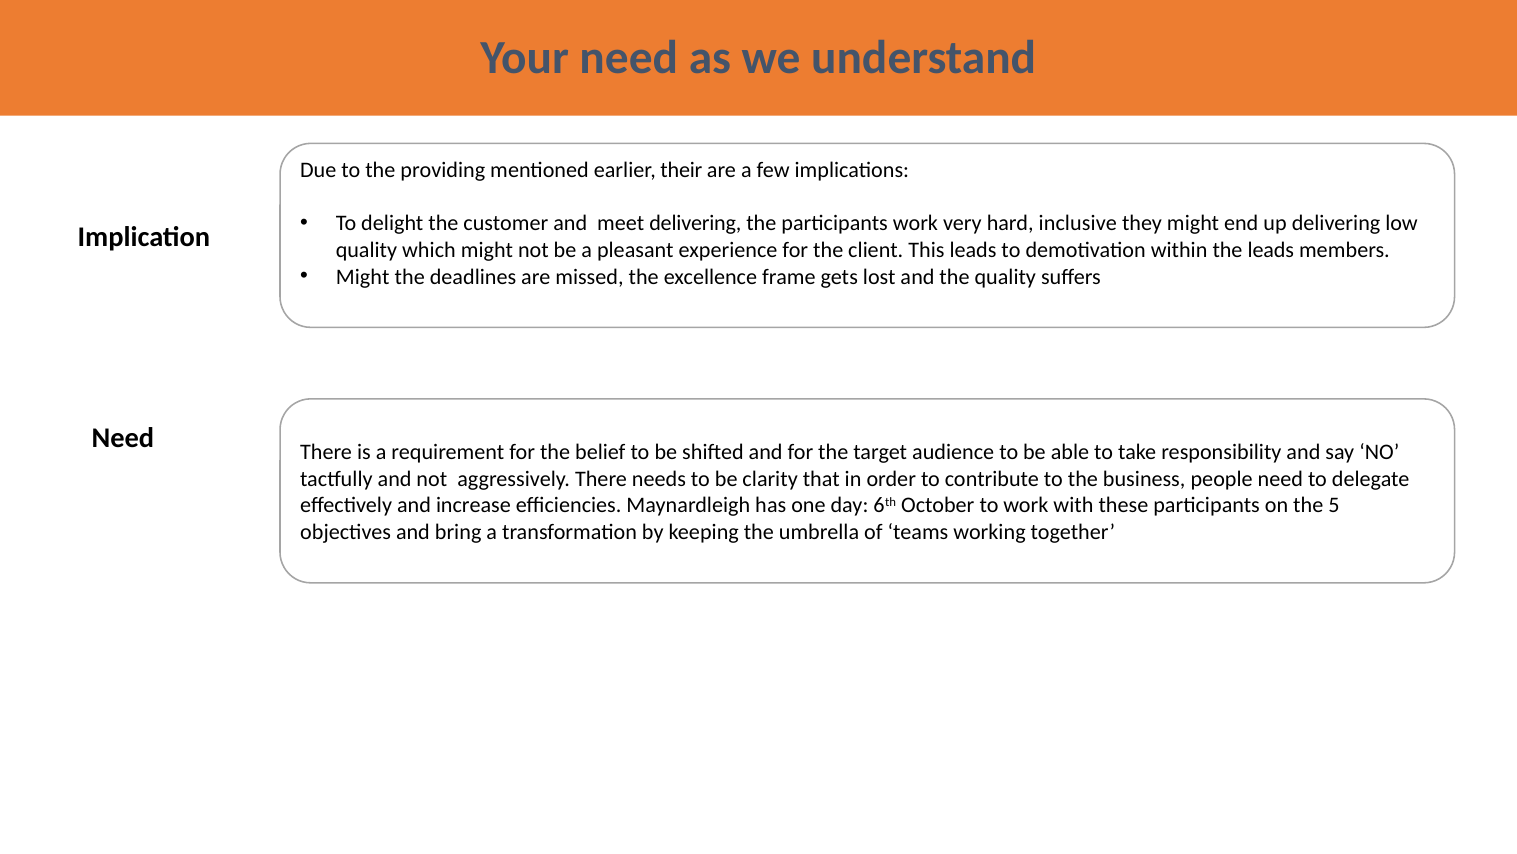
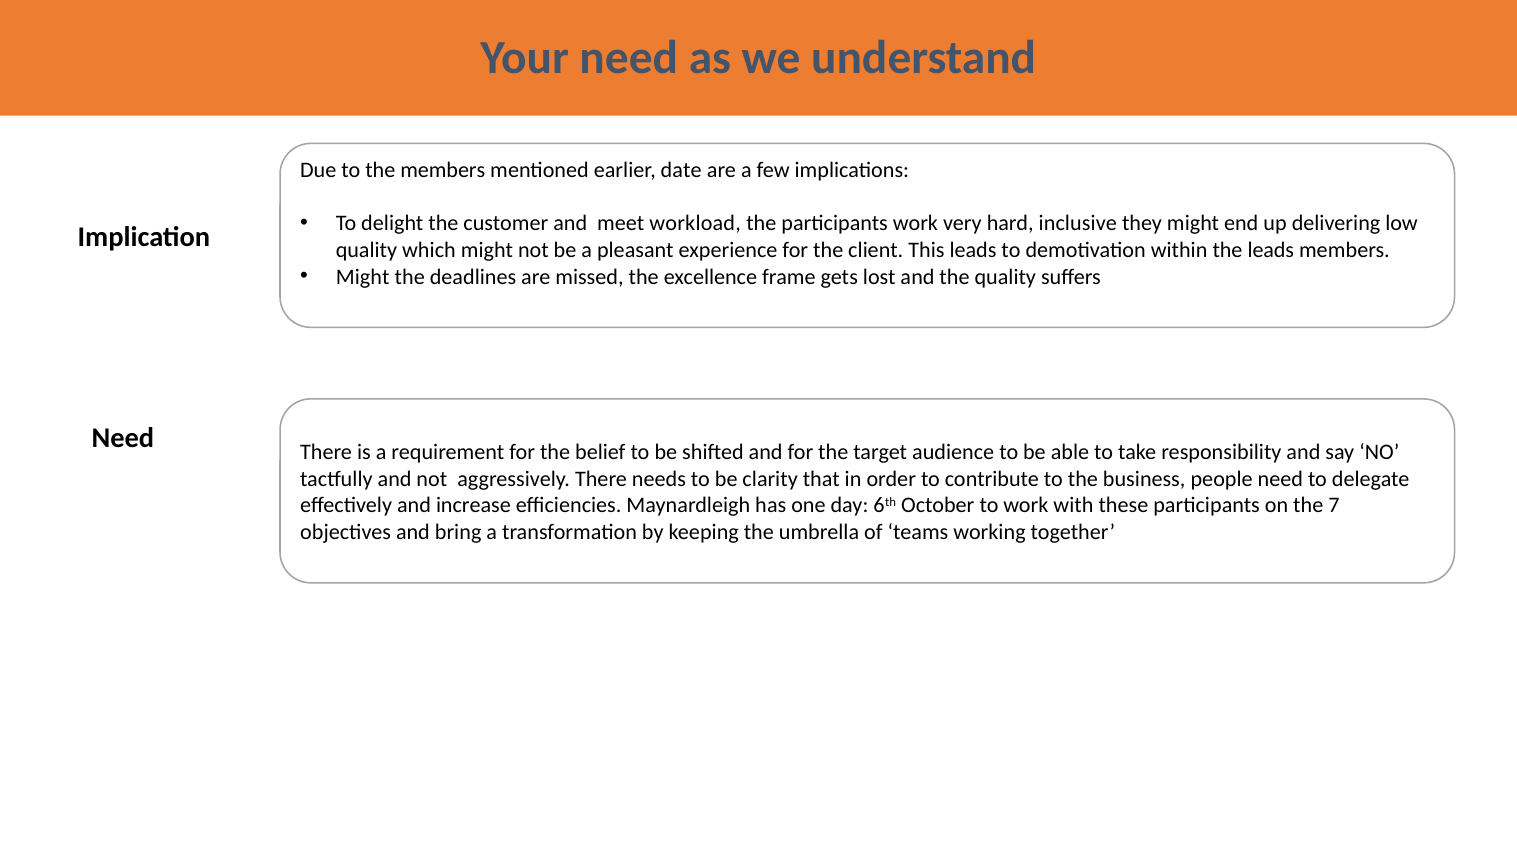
the providing: providing -> members
their: their -> date
meet delivering: delivering -> workload
5: 5 -> 7
